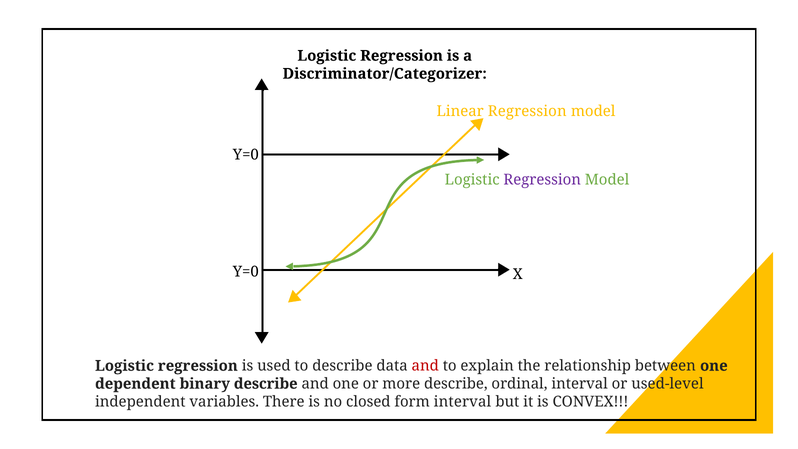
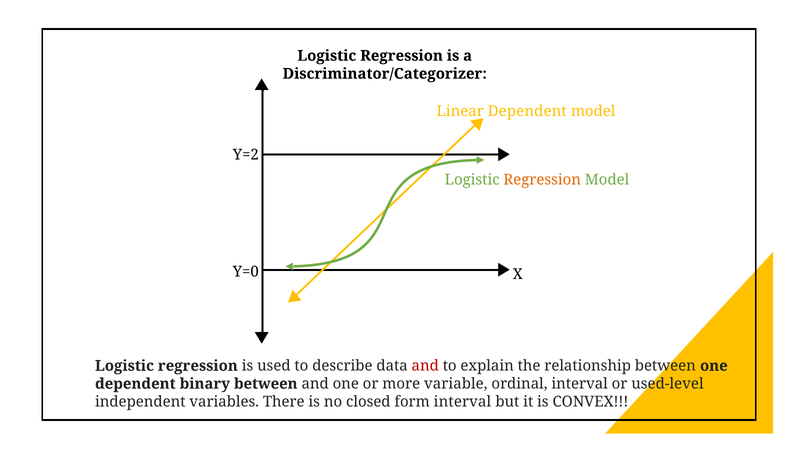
Linear Regression: Regression -> Dependent
Y=0 at (246, 155): Y=0 -> Y=2
Regression at (542, 180) colour: purple -> orange
binary describe: describe -> between
more describe: describe -> variable
